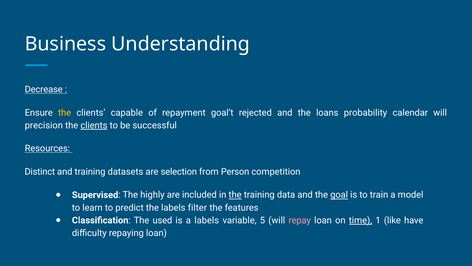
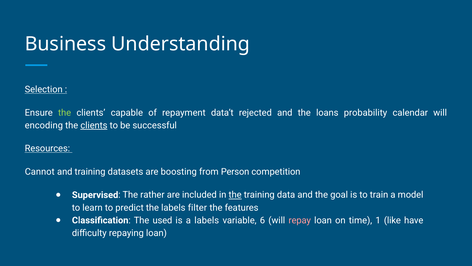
Decrease: Decrease -> Selection
the at (65, 113) colour: yellow -> light green
goal’t: goal’t -> data’t
precision: precision -> encoding
Distinct: Distinct -> Cannot
selection: selection -> boosting
highly: highly -> rather
goal underline: present -> none
5: 5 -> 6
time underline: present -> none
